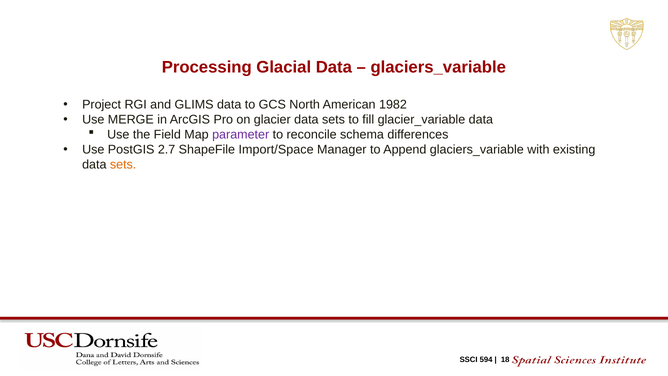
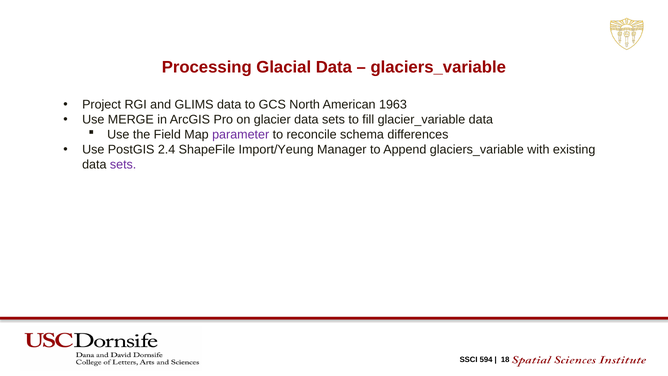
1982: 1982 -> 1963
2.7: 2.7 -> 2.4
Import/Space: Import/Space -> Import/Yeung
sets at (123, 165) colour: orange -> purple
